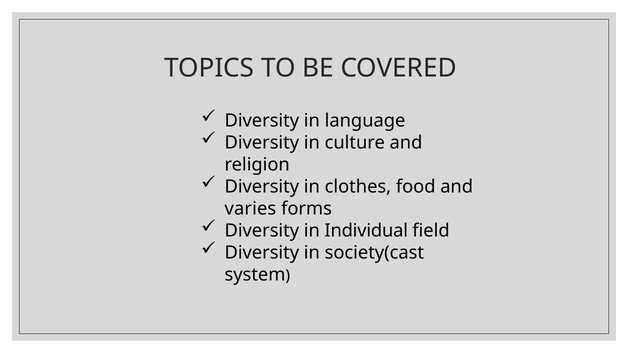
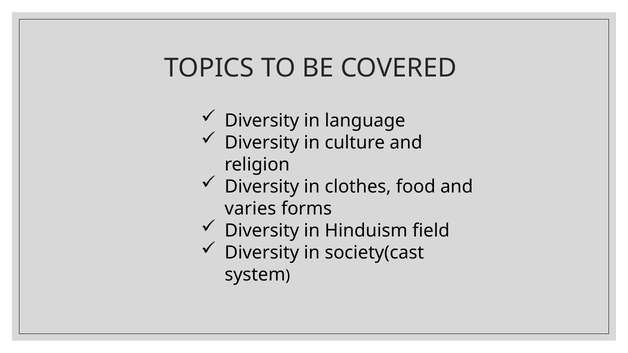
Individual: Individual -> Hinduism
